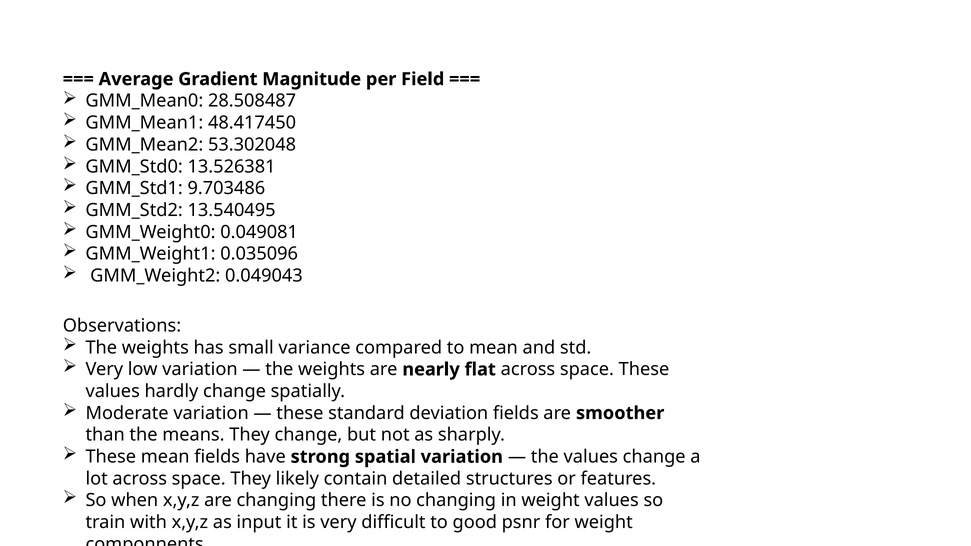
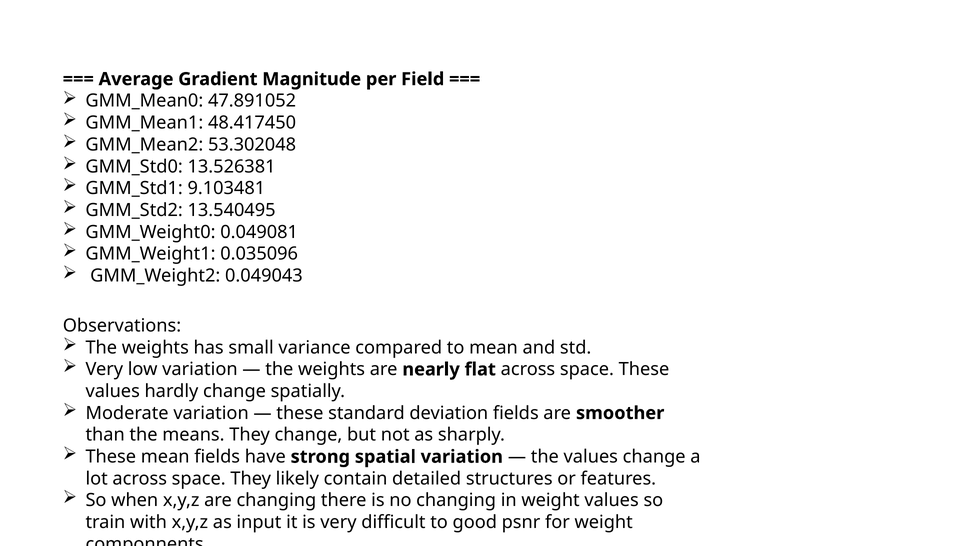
28.508487: 28.508487 -> 47.891052
9.703486: 9.703486 -> 9.103481
